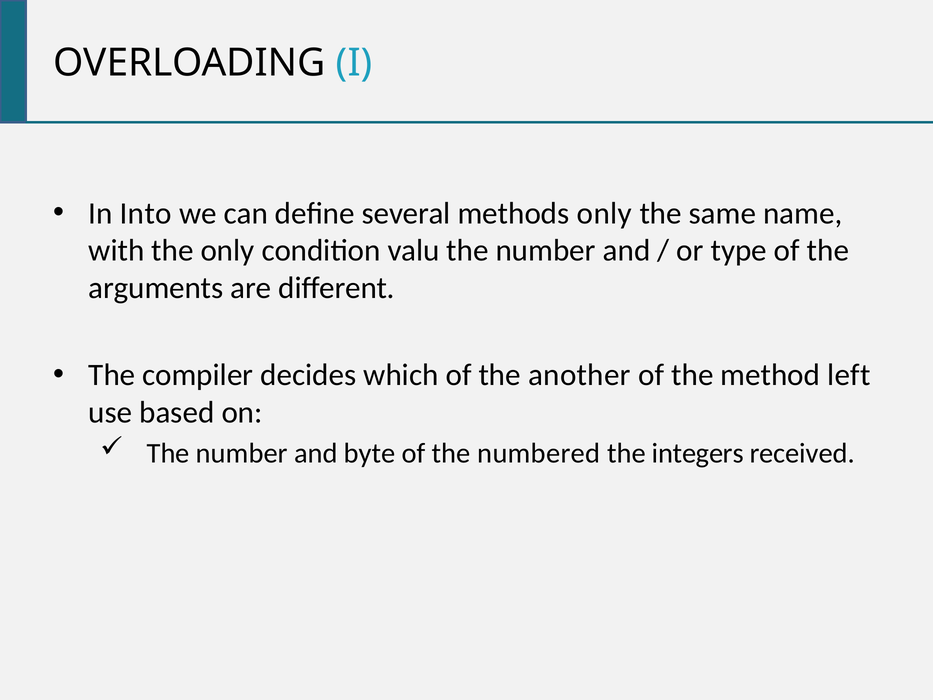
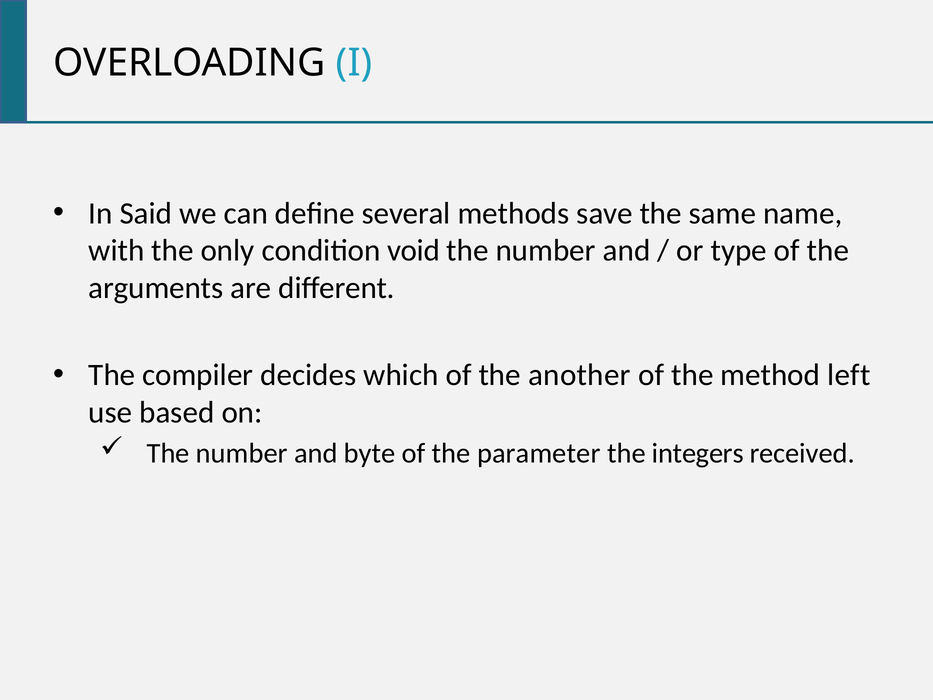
Into: Into -> Said
methods only: only -> save
valu: valu -> void
numbered: numbered -> parameter
